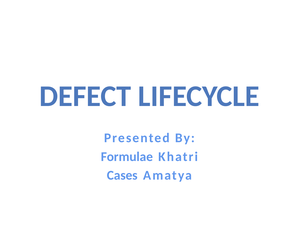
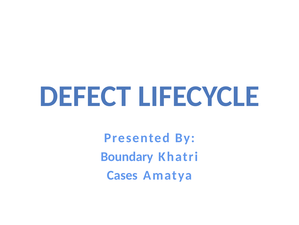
Formulae: Formulae -> Boundary
